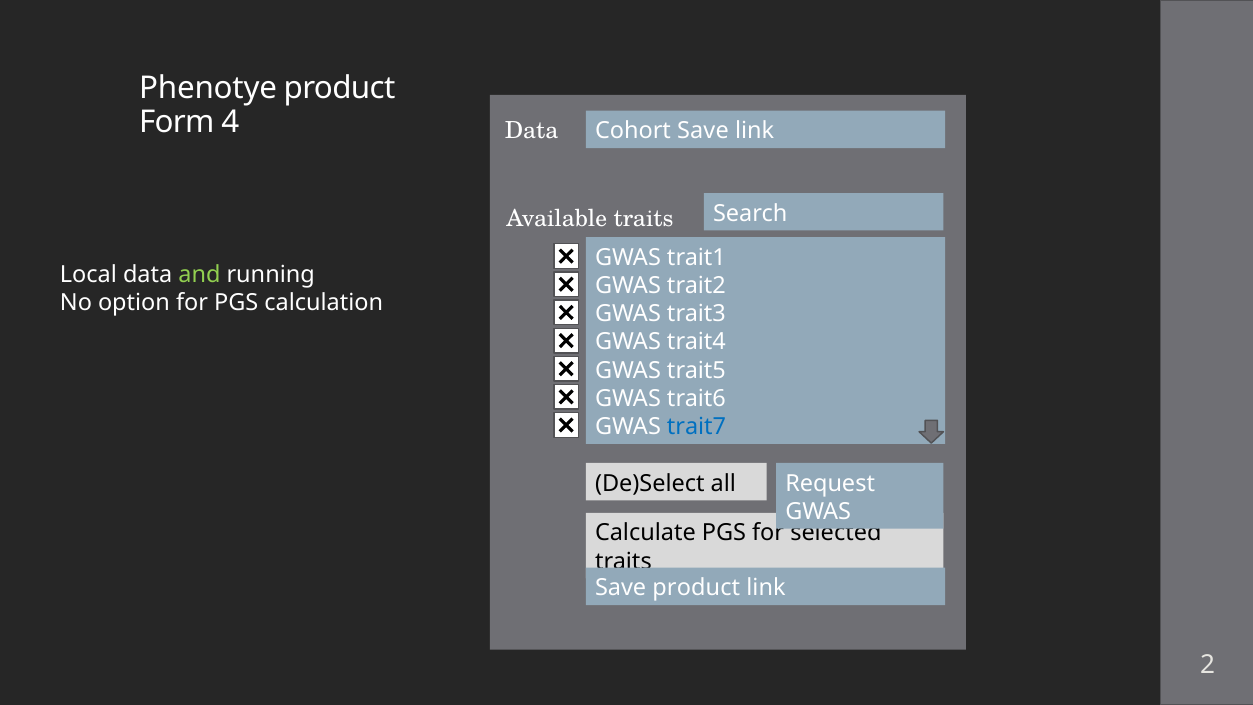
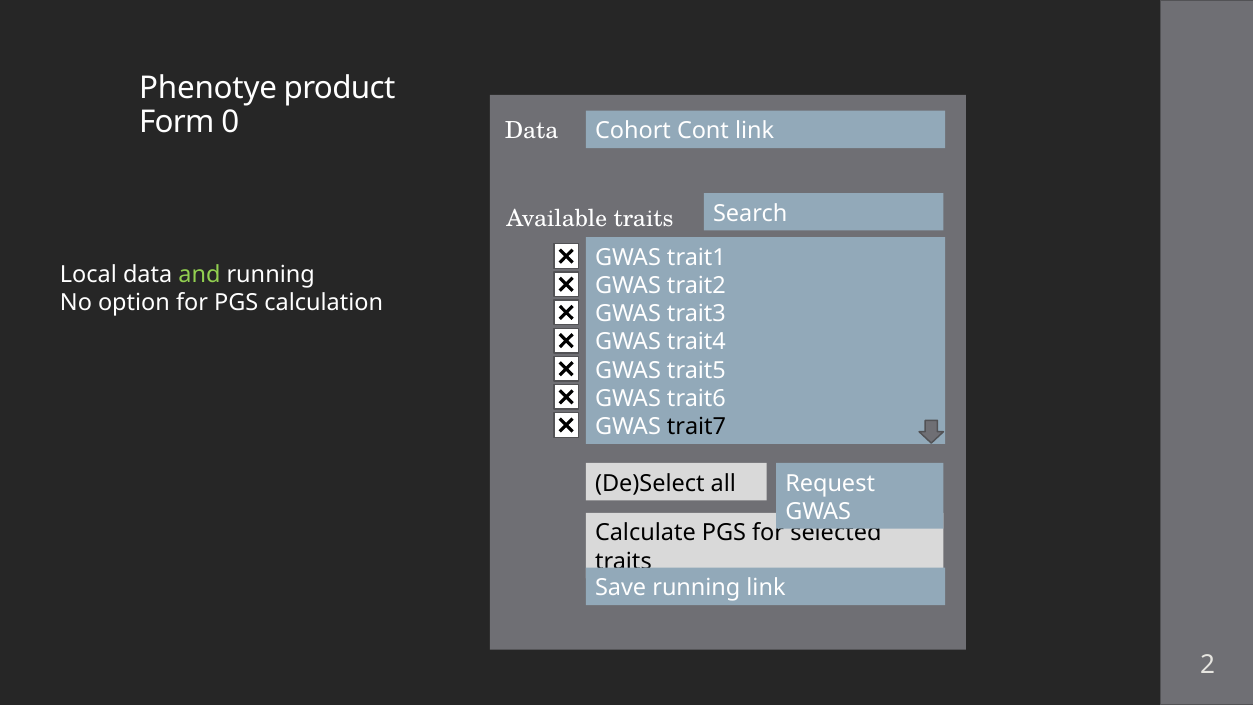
4: 4 -> 0
Cohort Save: Save -> Cont
trait7 colour: blue -> black
Save product: product -> running
